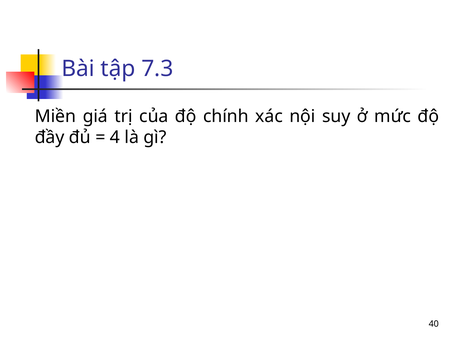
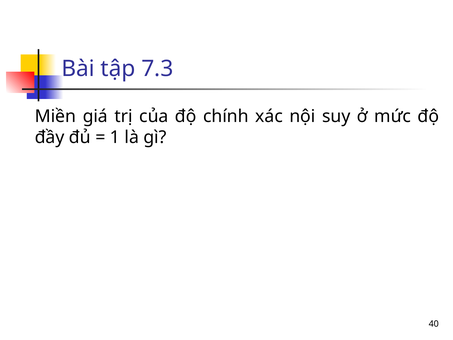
4: 4 -> 1
